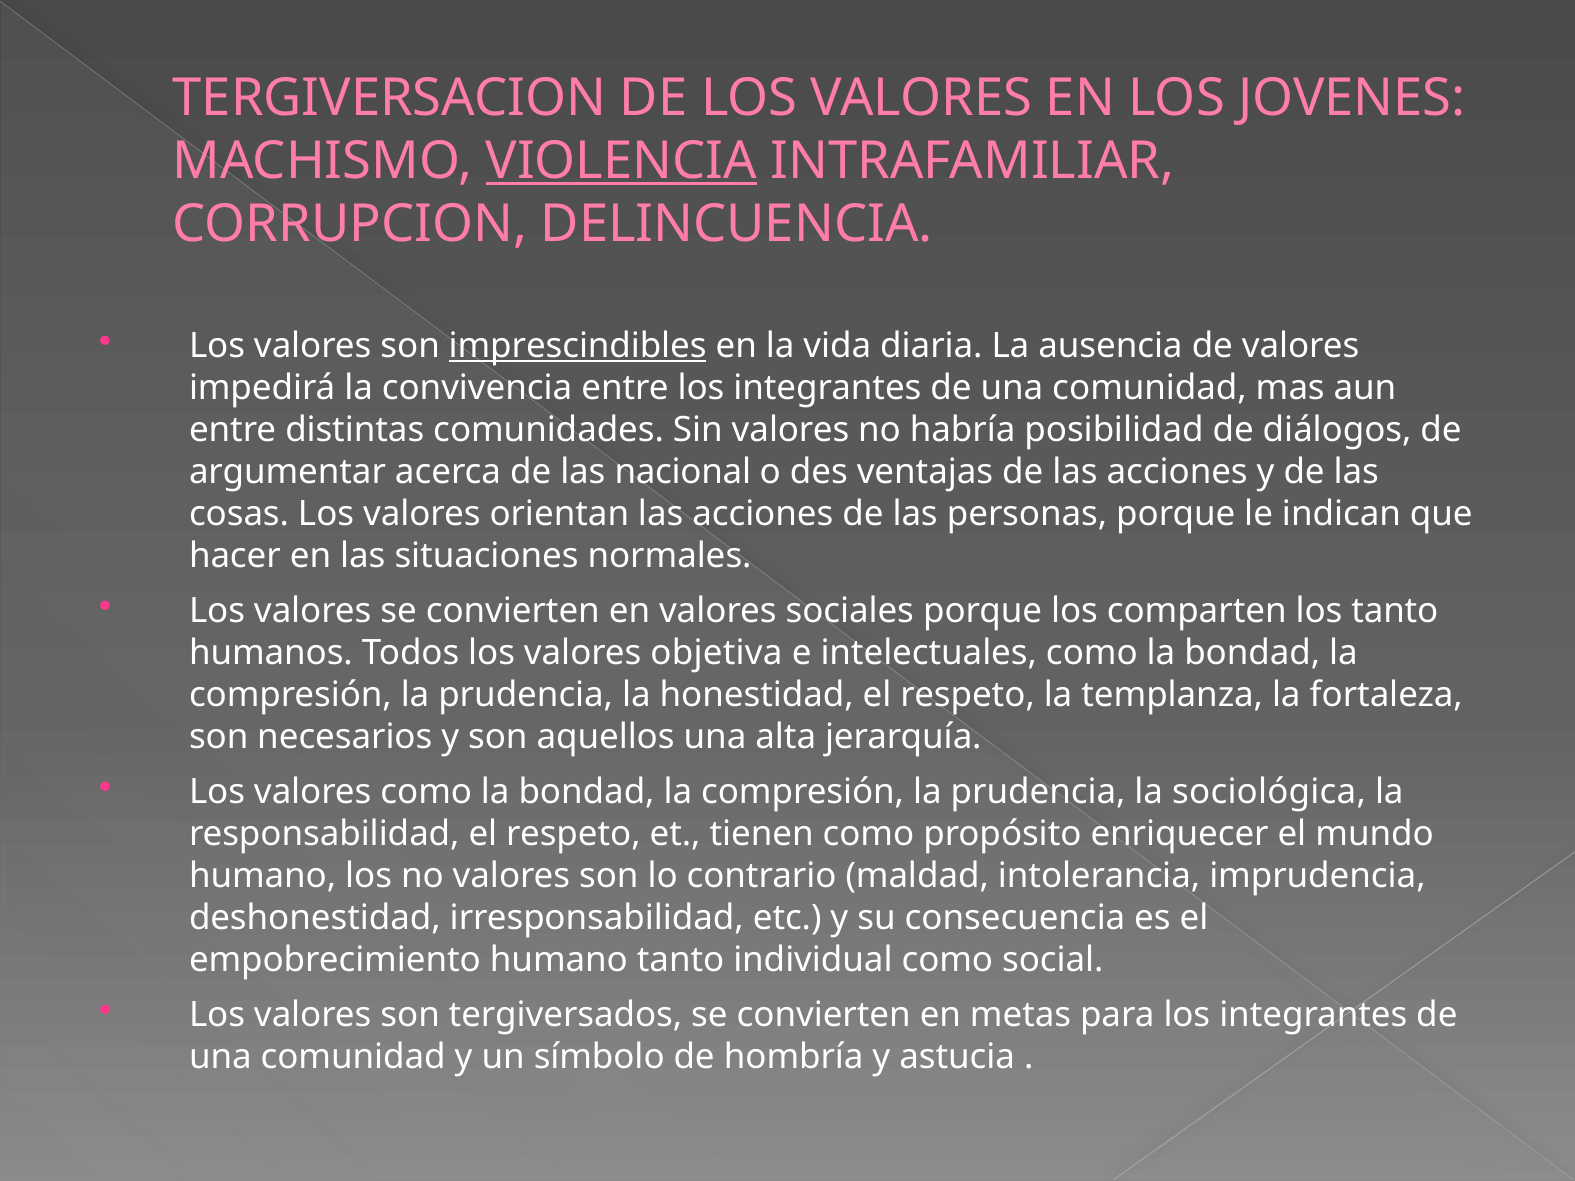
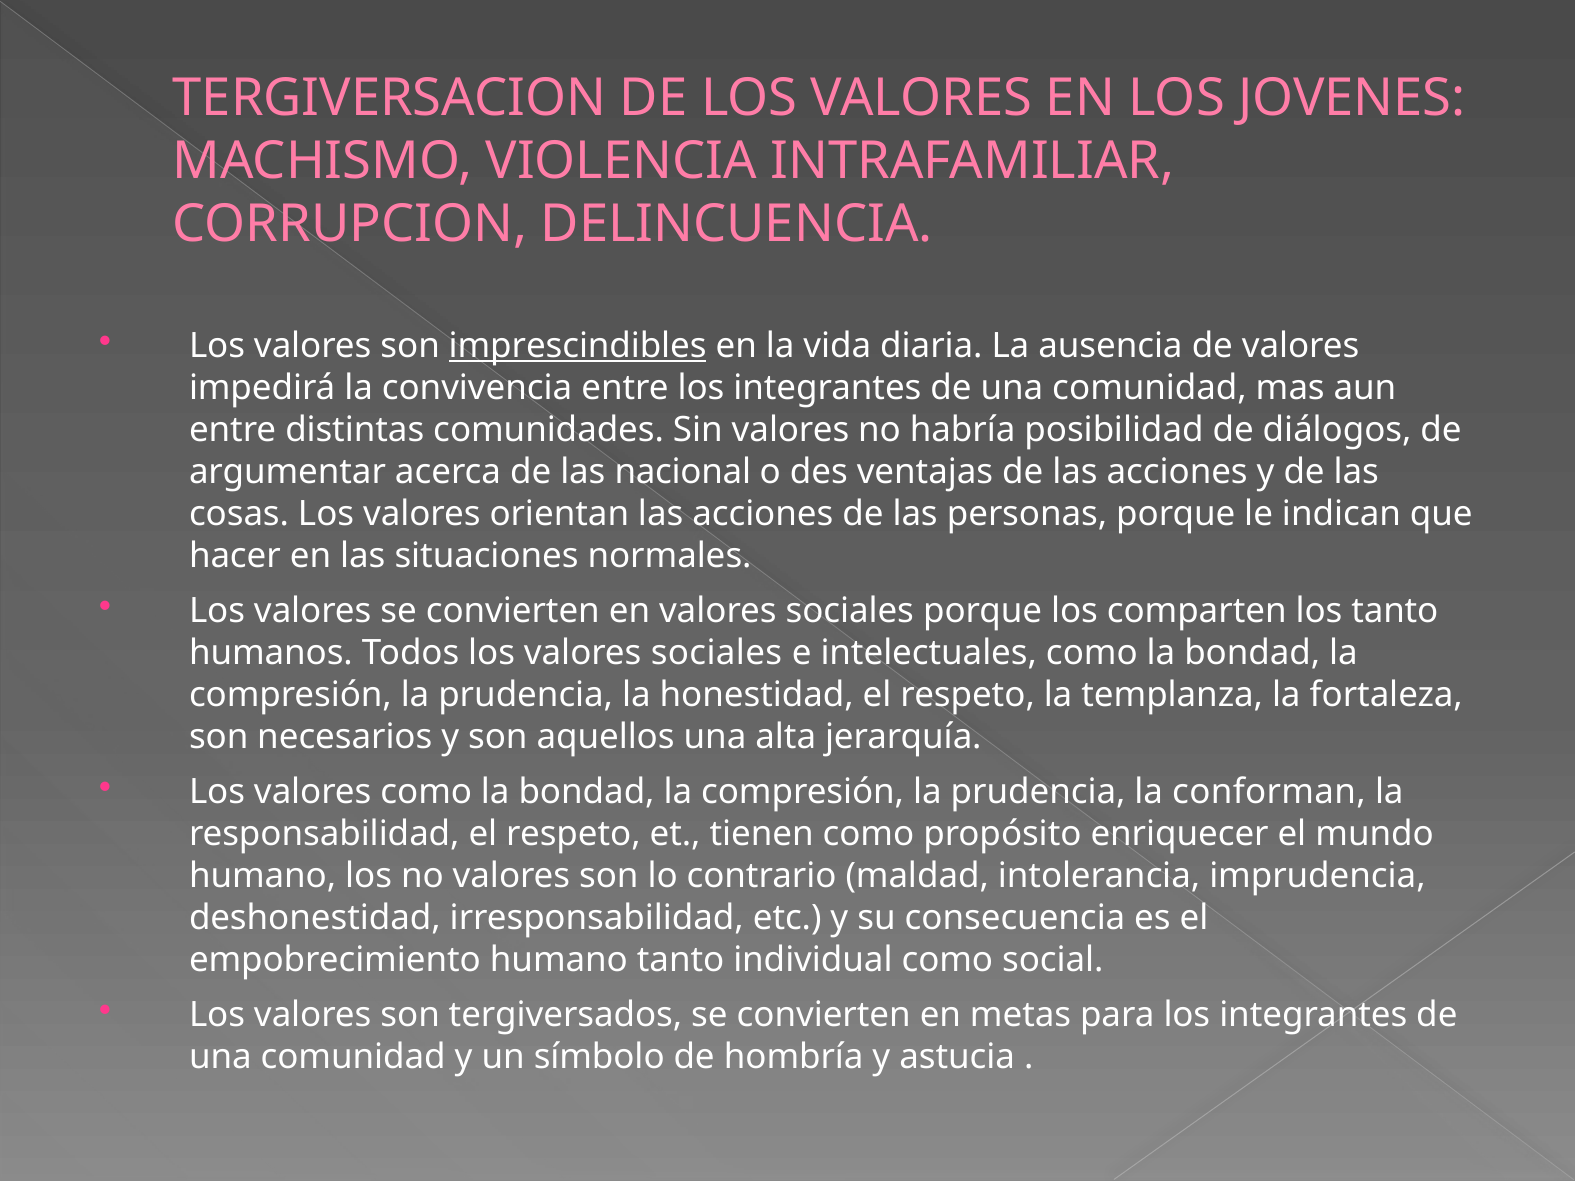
VIOLENCIA underline: present -> none
los valores objetiva: objetiva -> sociales
sociológica: sociológica -> conforman
